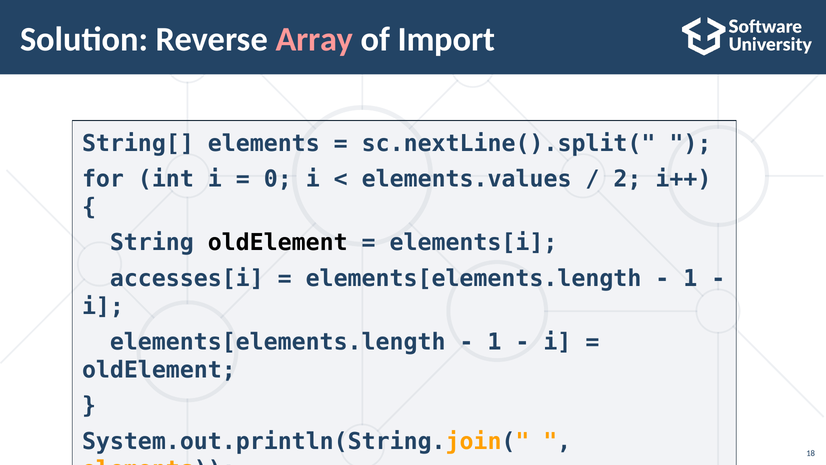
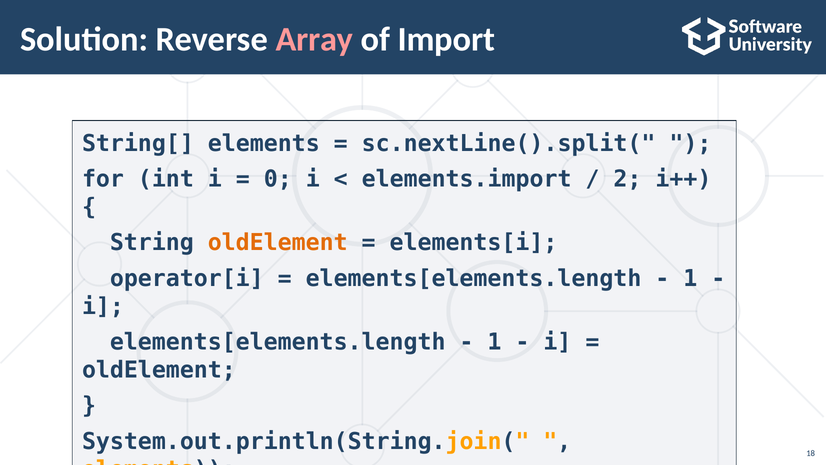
elements.values: elements.values -> elements.import
oldElement at (278, 243) colour: black -> orange
accesses[i: accesses[i -> operator[i
